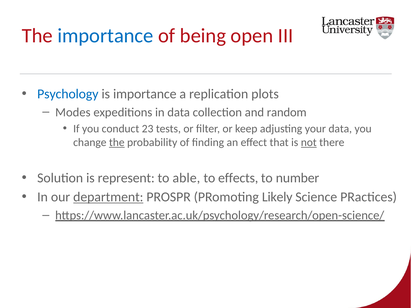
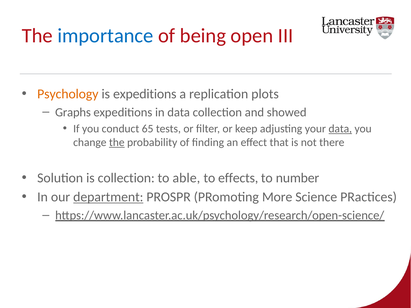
Psychology colour: blue -> orange
is importance: importance -> expeditions
Modes: Modes -> Graphs
random: random -> showed
23: 23 -> 65
data at (340, 129) underline: none -> present
not underline: present -> none
is represent: represent -> collection
Likely: Likely -> More
